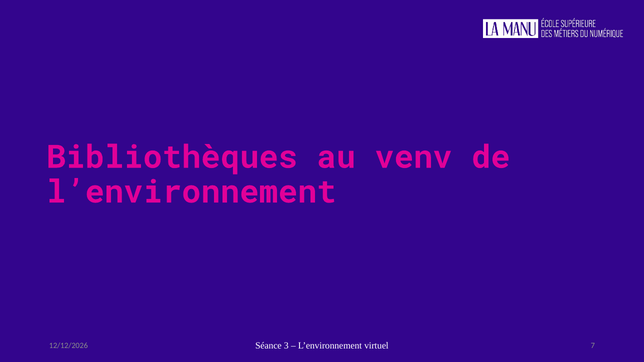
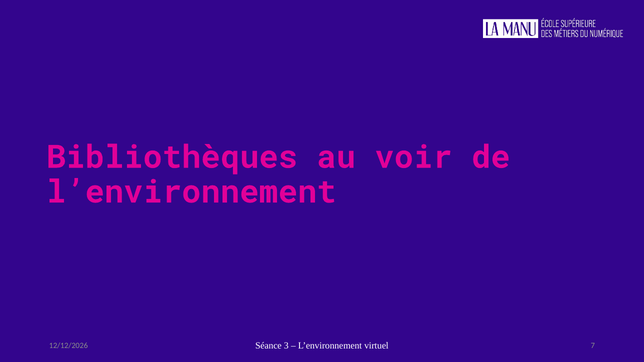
venv: venv -> voir
